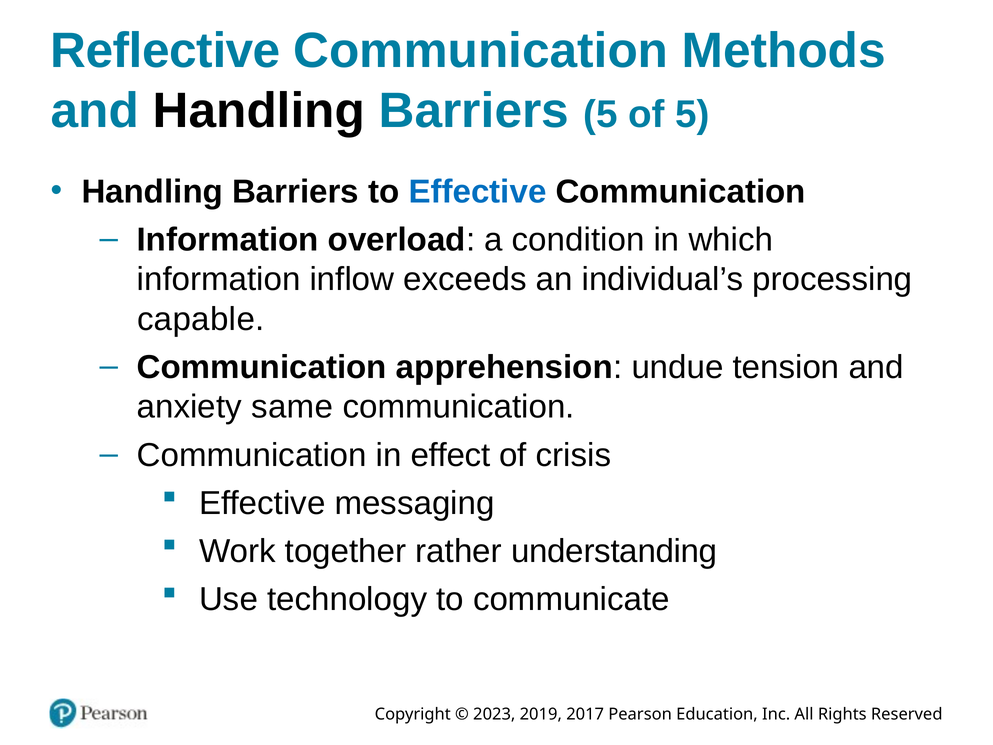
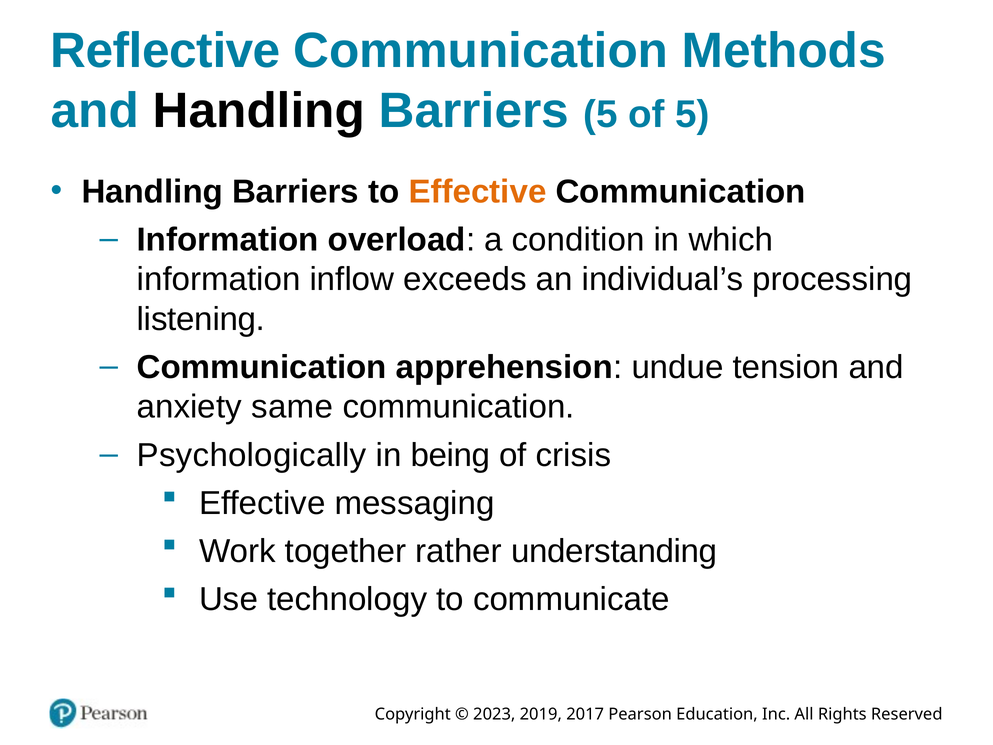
Effective at (478, 192) colour: blue -> orange
capable: capable -> listening
Communication at (252, 455): Communication -> Psychologically
effect: effect -> being
